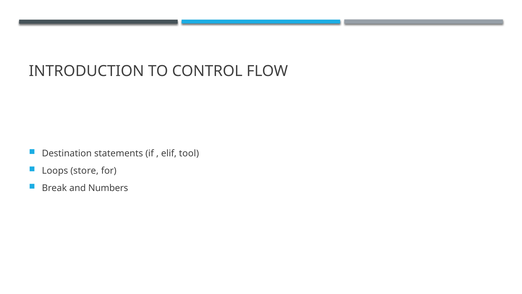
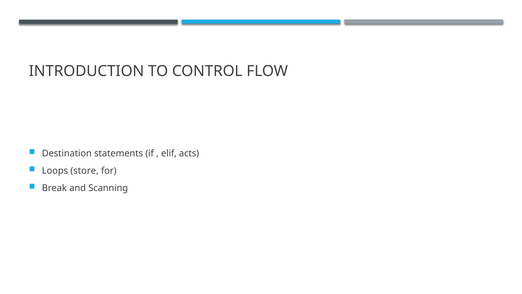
tool: tool -> acts
Numbers: Numbers -> Scanning
